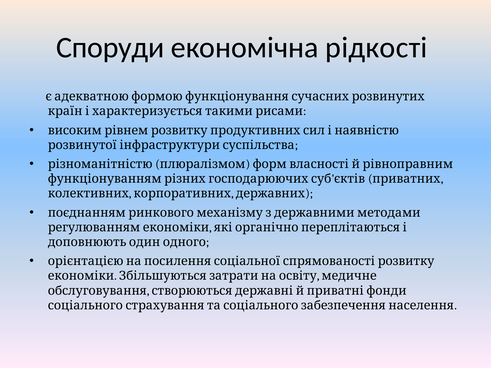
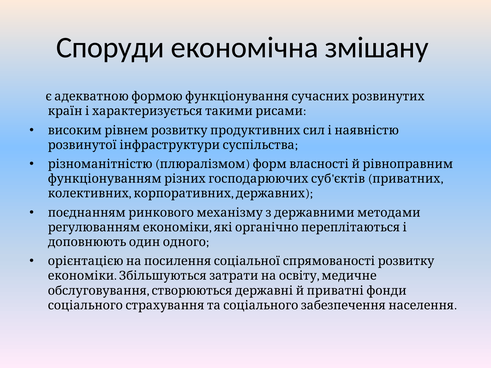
рідкості: рідкості -> змішану
